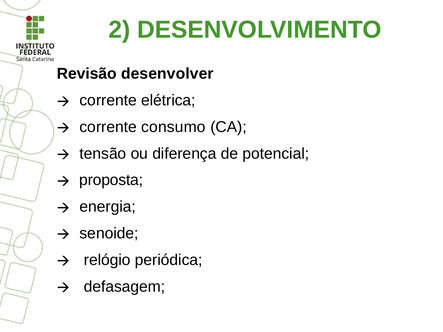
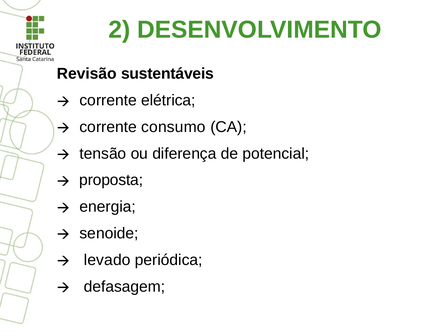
desenvolver: desenvolver -> sustentáveis
relógio: relógio -> levado
